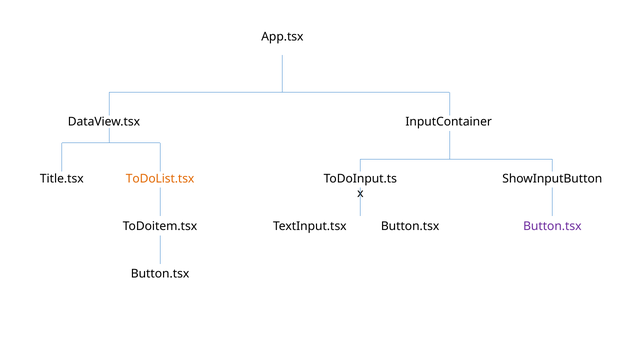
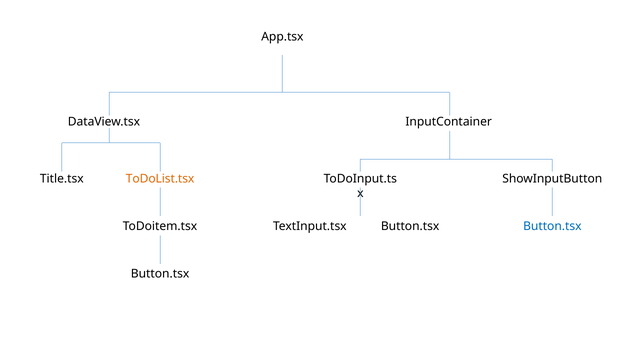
Button.tsx at (552, 226) colour: purple -> blue
